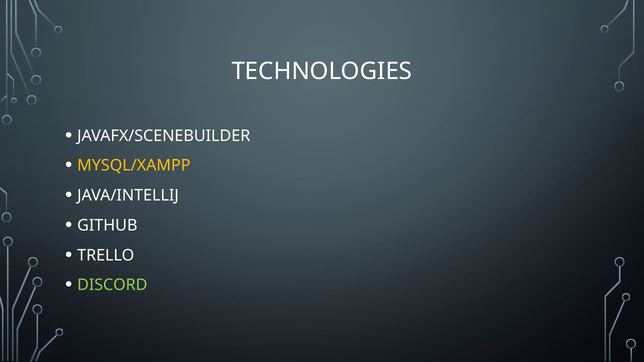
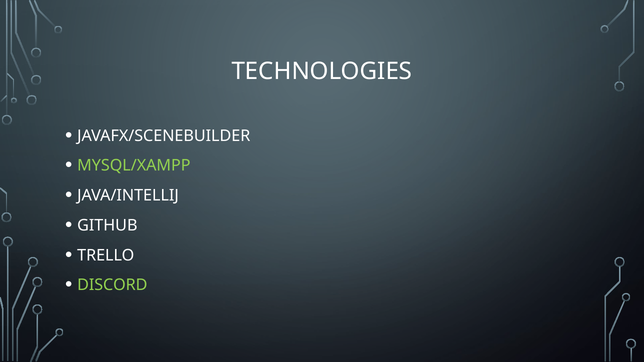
MYSQL/XAMPP colour: yellow -> light green
